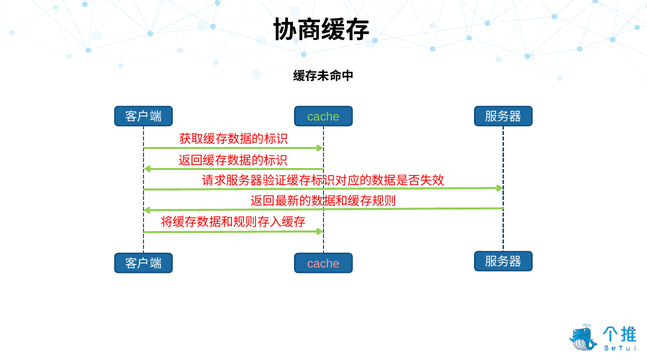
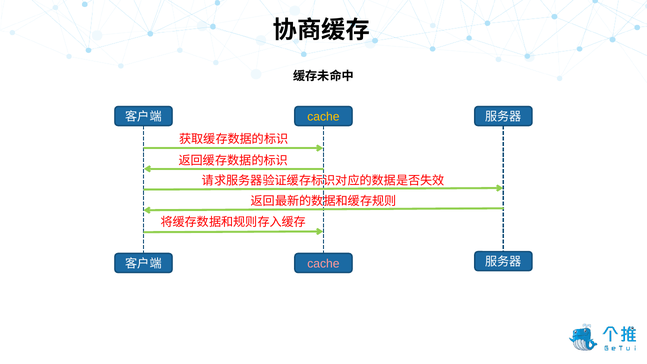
cache at (323, 117) colour: light green -> yellow
